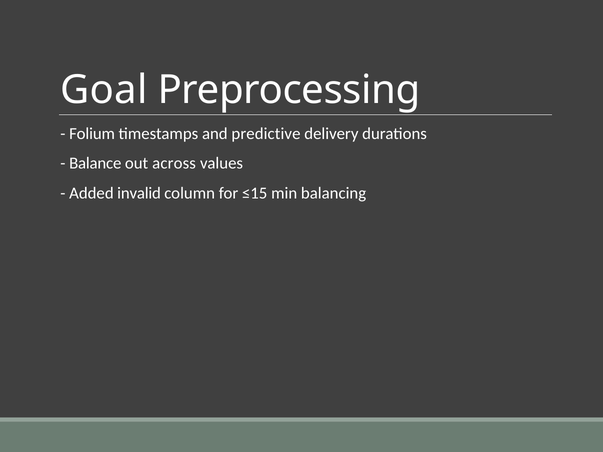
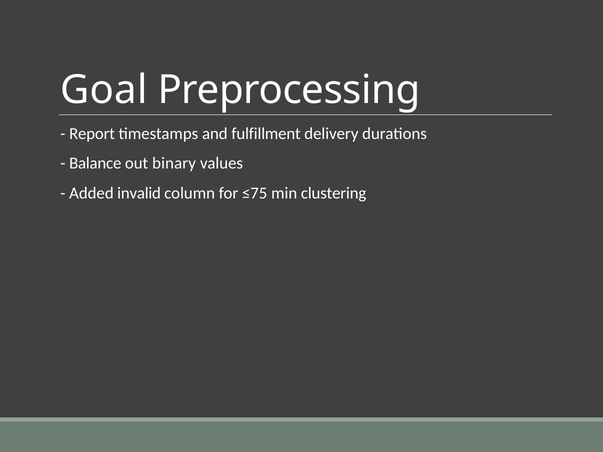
Folium: Folium -> Report
predictive: predictive -> fulfillment
across: across -> binary
≤15: ≤15 -> ≤75
balancing: balancing -> clustering
